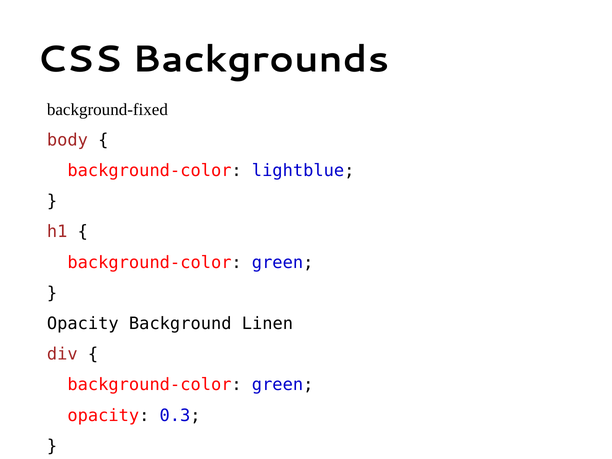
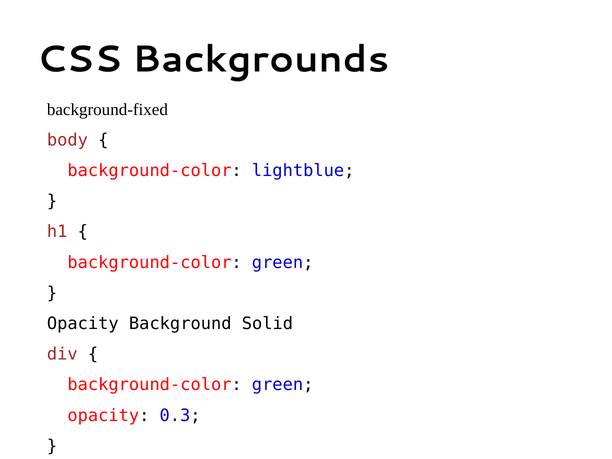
Linen: Linen -> Solid
